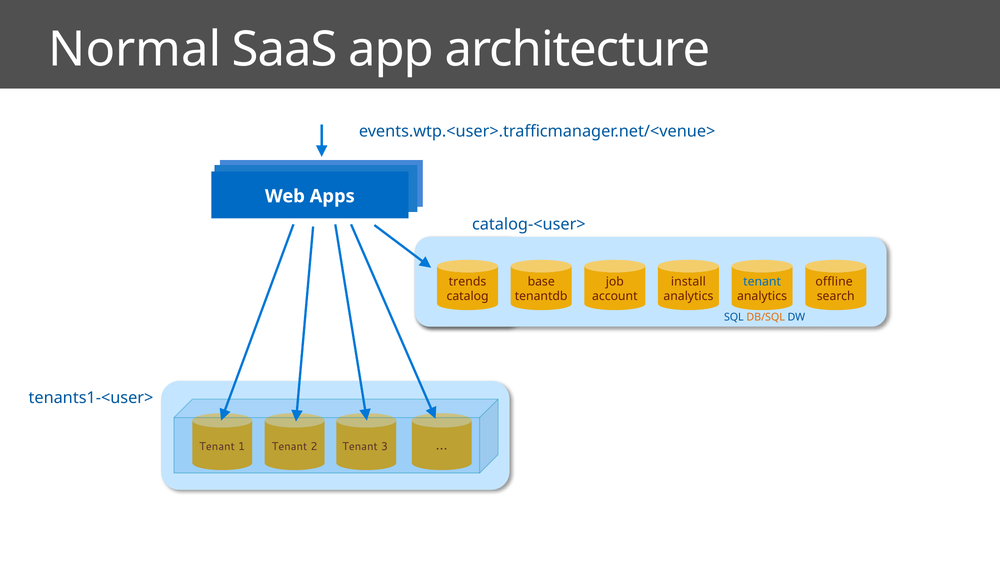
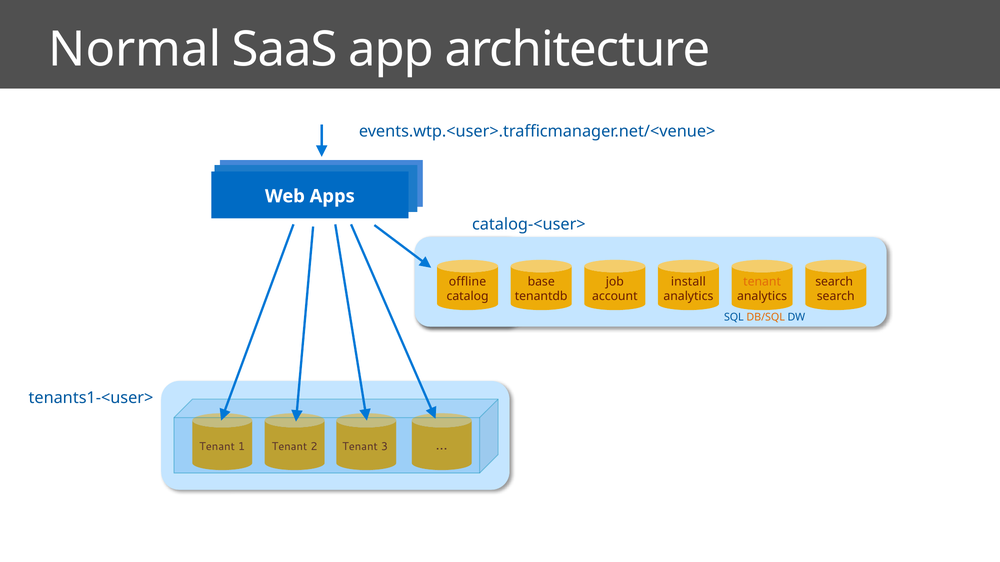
trends: trends -> offline
tenant at (762, 282) colour: blue -> orange
offline at (834, 282): offline -> search
